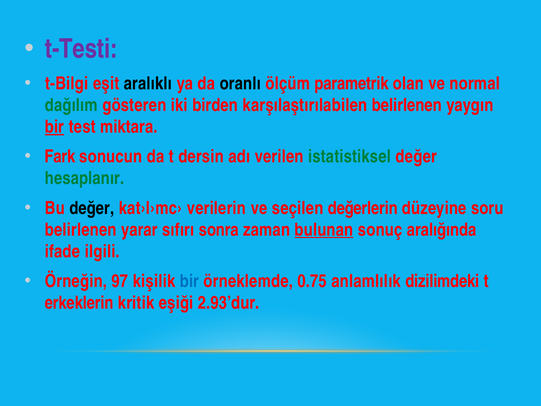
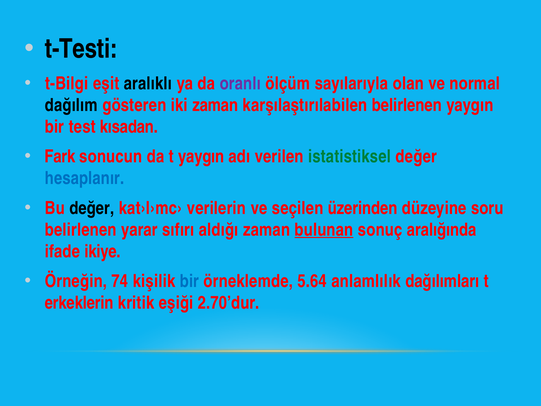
t-Testi colour: purple -> black
oranlı colour: black -> purple
parametrik: parametrik -> sayılarıyla
dağılım colour: green -> black
iki birden: birden -> zaman
bir at (54, 127) underline: present -> none
miktara: miktara -> kısadan
t dersin: dersin -> yaygın
hesaplanır colour: green -> blue
değerlerin: değerlerin -> üzerinden
sonra: sonra -> aldığı
ilgili: ilgili -> ikiye
97: 97 -> 74
0.75: 0.75 -> 5.64
dizilimdeki: dizilimdeki -> dağılımları
2.93’dur: 2.93’dur -> 2.70’dur
